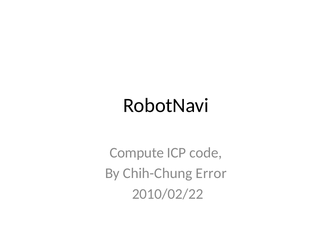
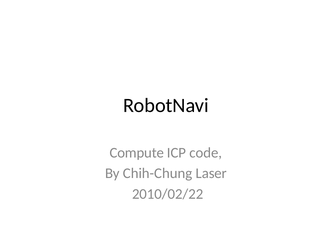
Error: Error -> Laser
